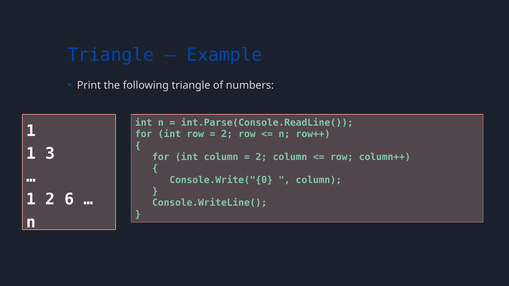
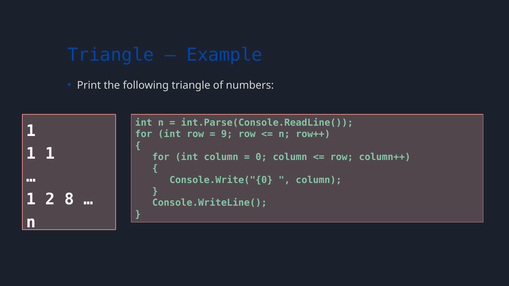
2 at (227, 134): 2 -> 9
3 at (50, 154): 3 -> 1
2 at (261, 157): 2 -> 0
6: 6 -> 8
